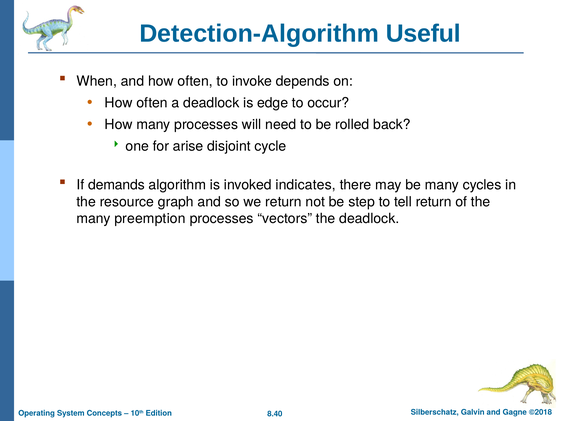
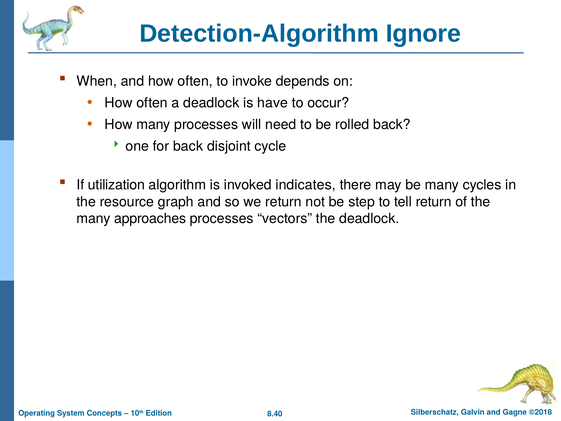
Useful: Useful -> Ignore
edge: edge -> have
for arise: arise -> back
demands: demands -> utilization
preemption: preemption -> approaches
